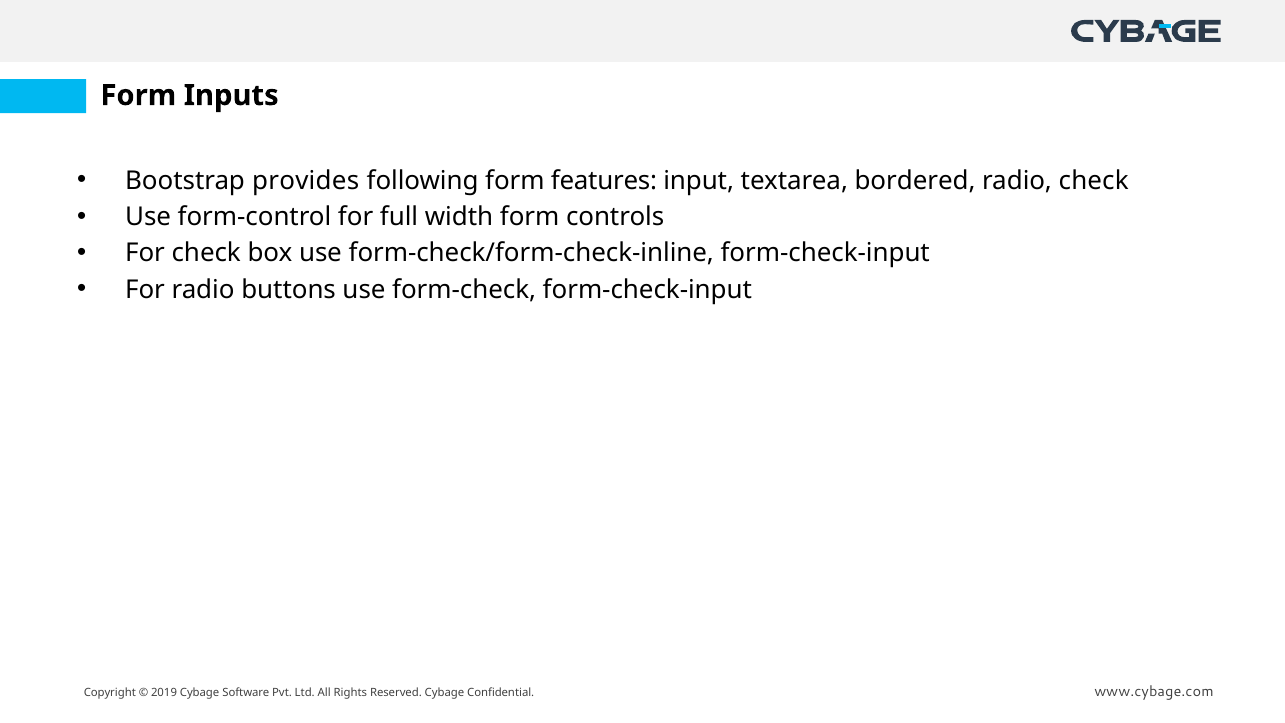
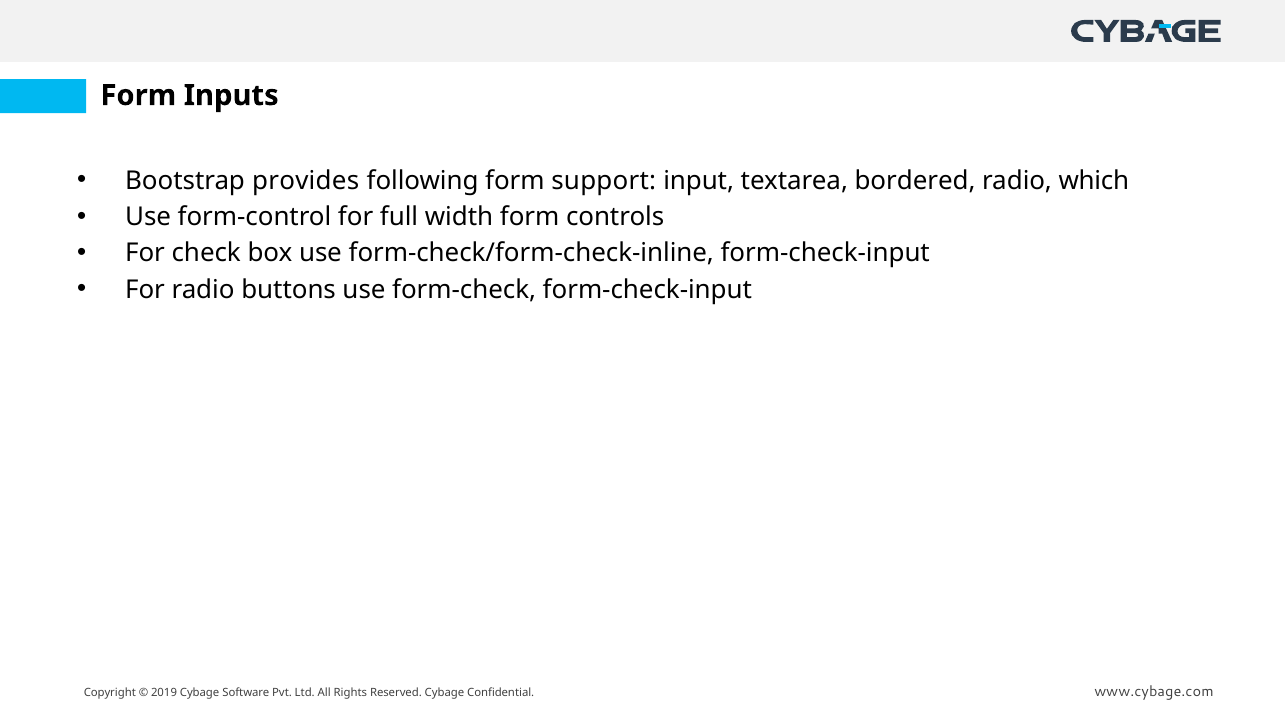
features: features -> support
radio check: check -> which
